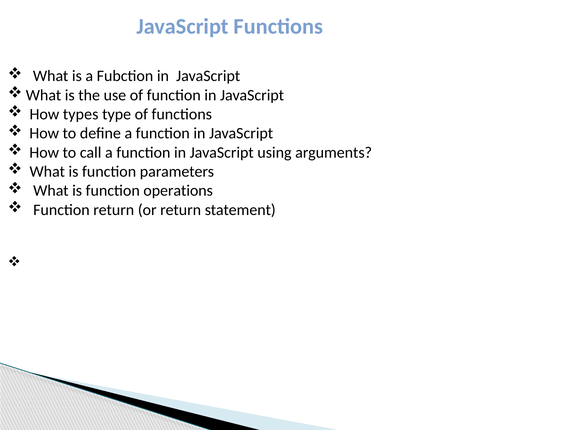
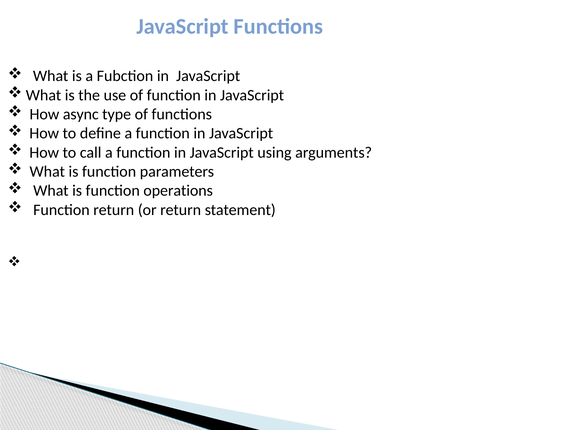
types: types -> async
